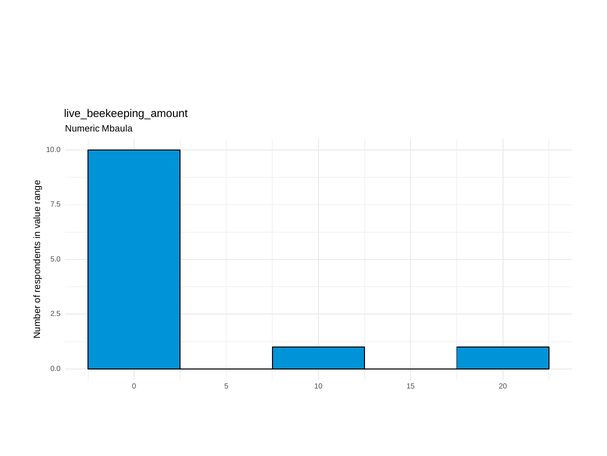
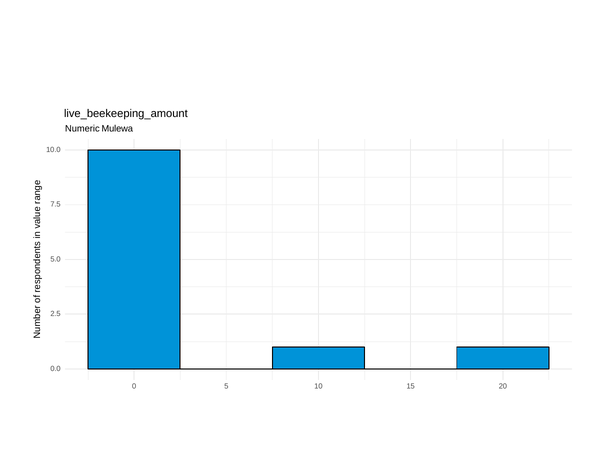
Mbaula: Mbaula -> Mulewa
